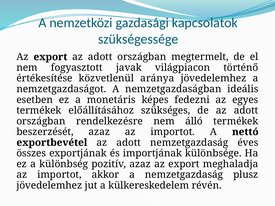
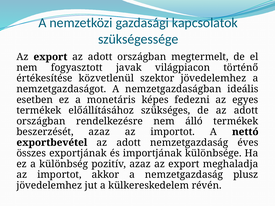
aránya: aránya -> szektor
